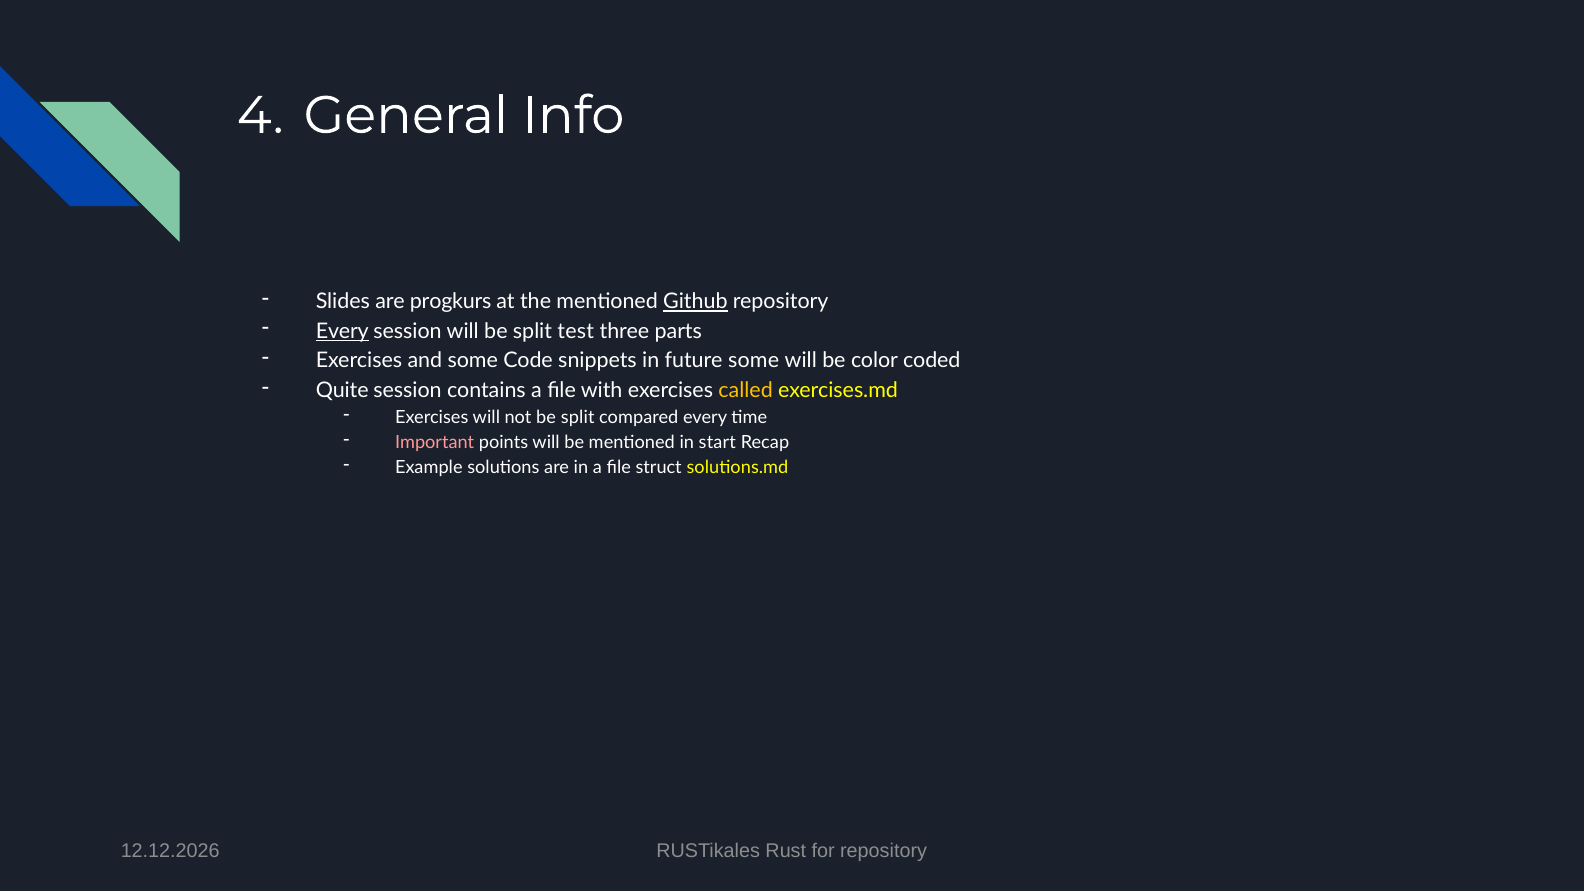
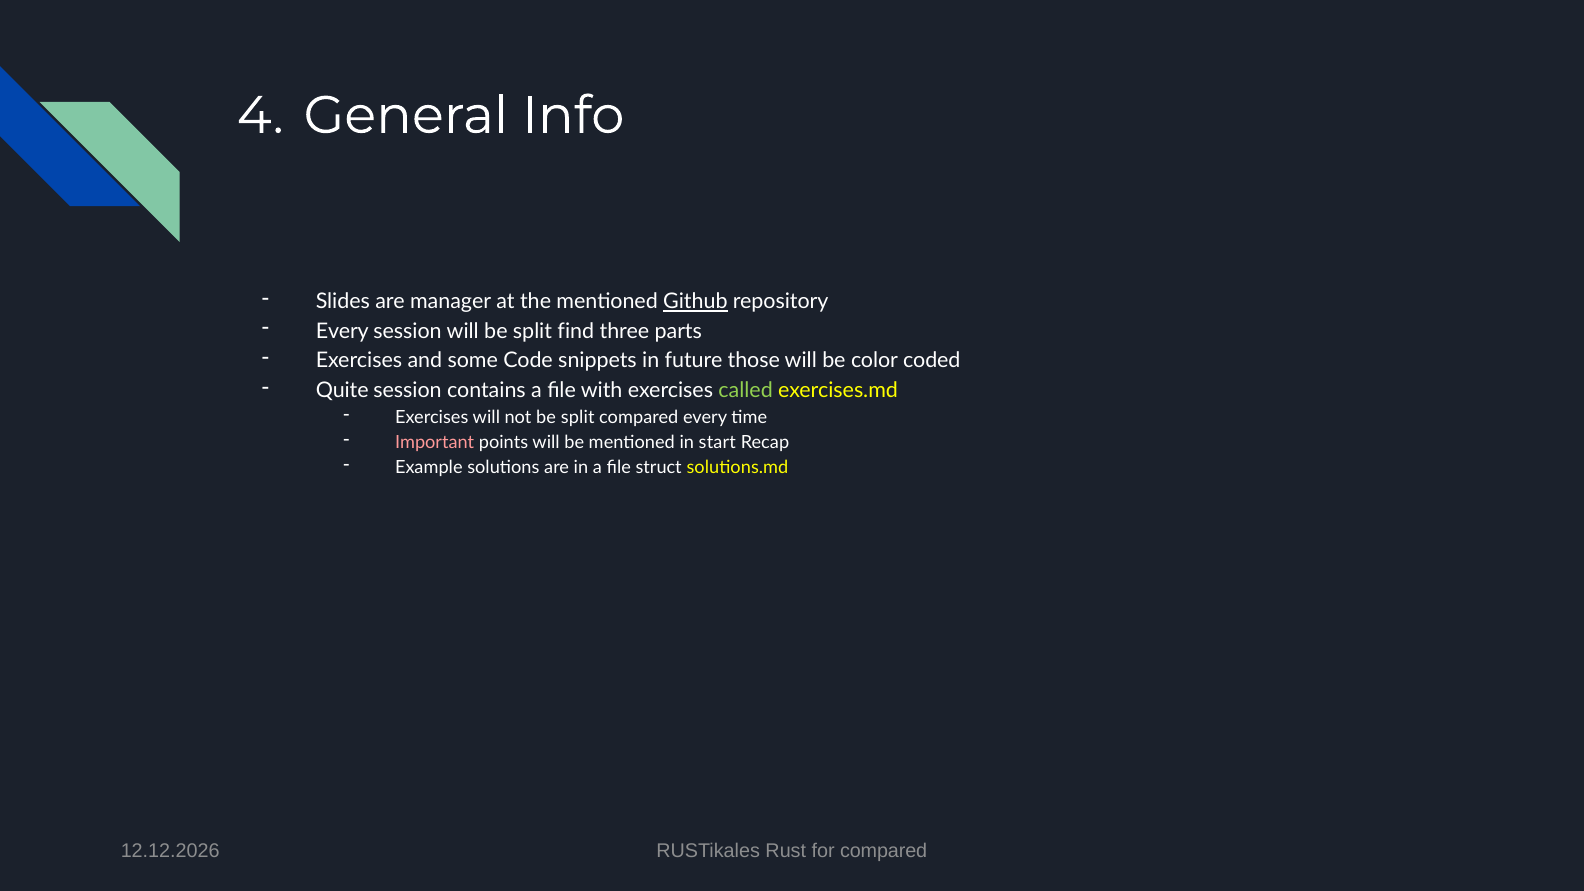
progkurs: progkurs -> manager
Every at (342, 331) underline: present -> none
test: test -> find
future some: some -> those
called colour: yellow -> light green
for repository: repository -> compared
